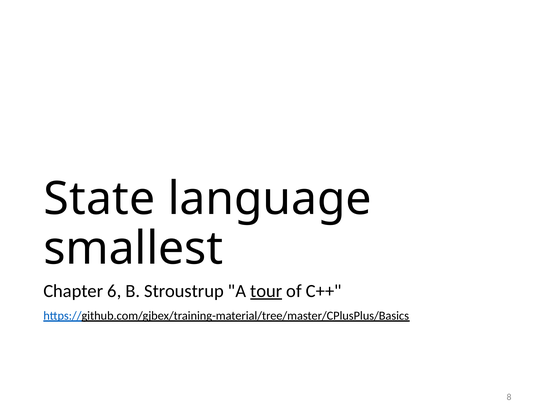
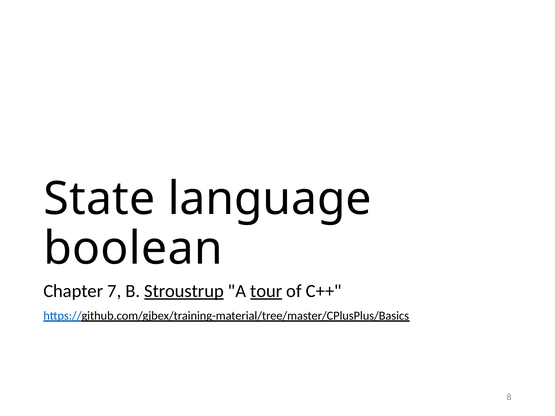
smallest: smallest -> boolean
6: 6 -> 7
Stroustrup underline: none -> present
